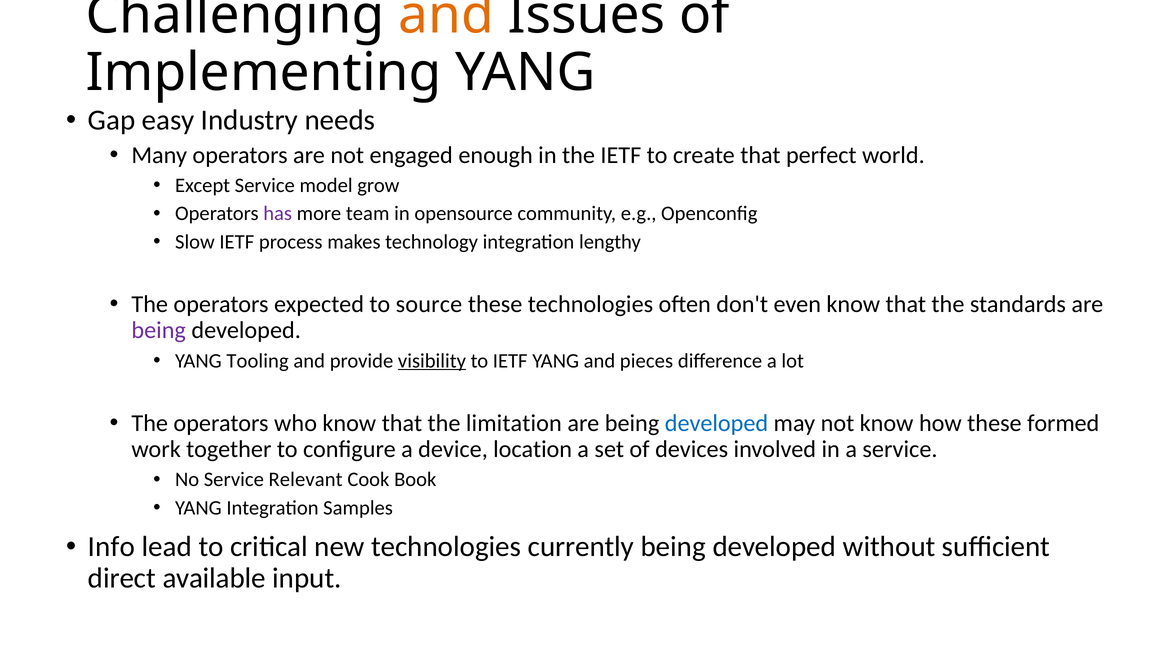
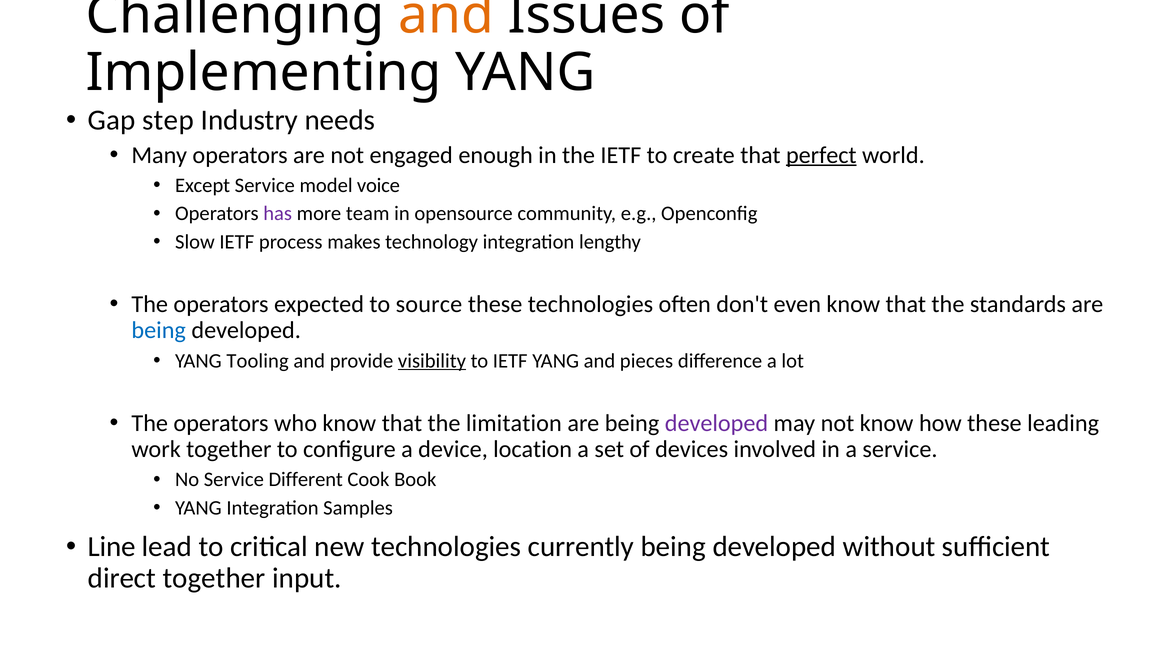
easy: easy -> step
perfect underline: none -> present
grow: grow -> voice
being at (159, 330) colour: purple -> blue
developed at (716, 423) colour: blue -> purple
formed: formed -> leading
Relevant: Relevant -> Different
Info: Info -> Line
direct available: available -> together
